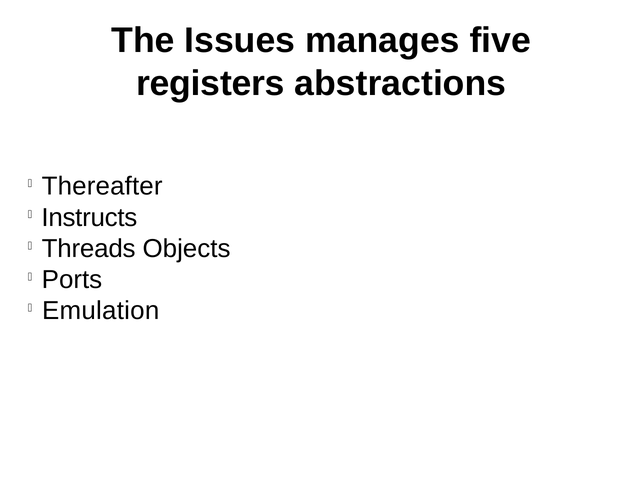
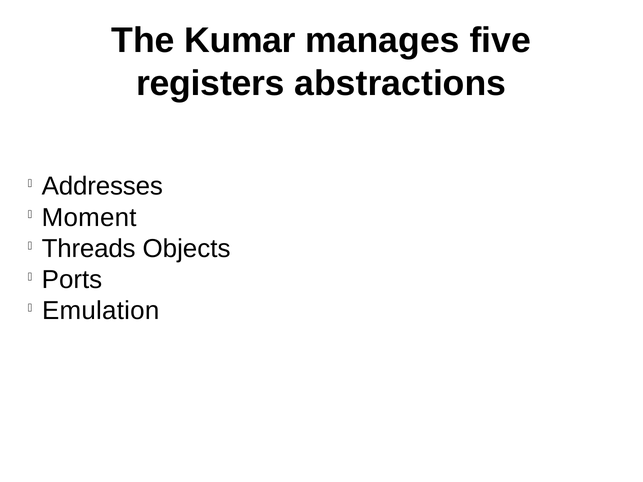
Issues: Issues -> Kumar
Thereafter: Thereafter -> Addresses
Instructs: Instructs -> Moment
